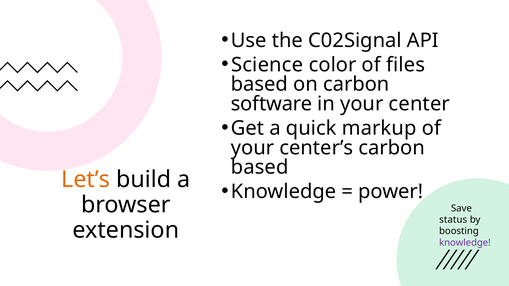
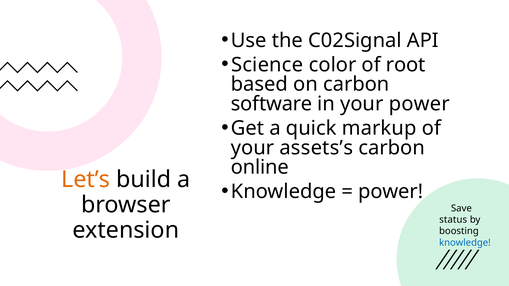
files: files -> root
your center: center -> power
center’s: center’s -> assets’s
based at (260, 167): based -> online
knowledge at (465, 243) colour: purple -> blue
